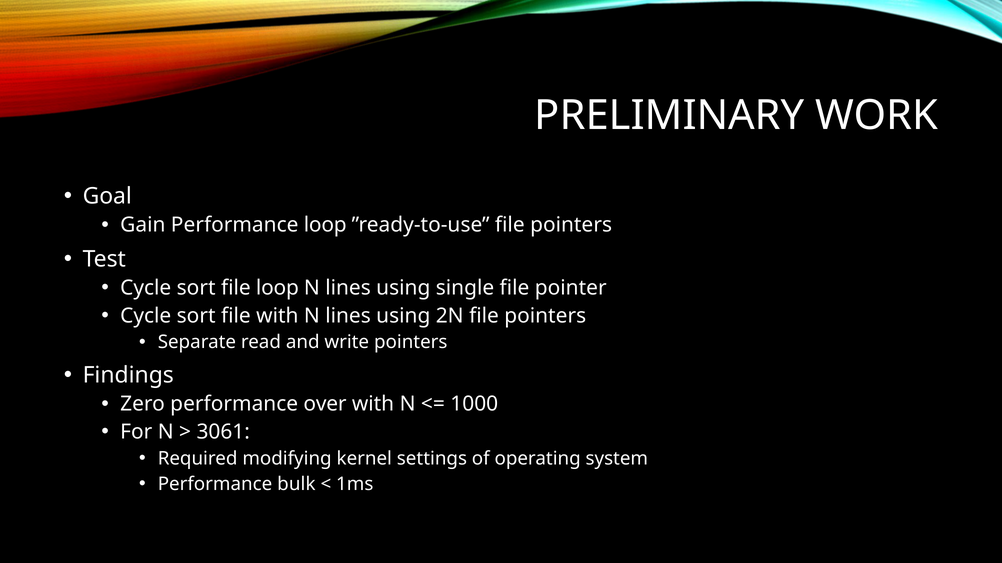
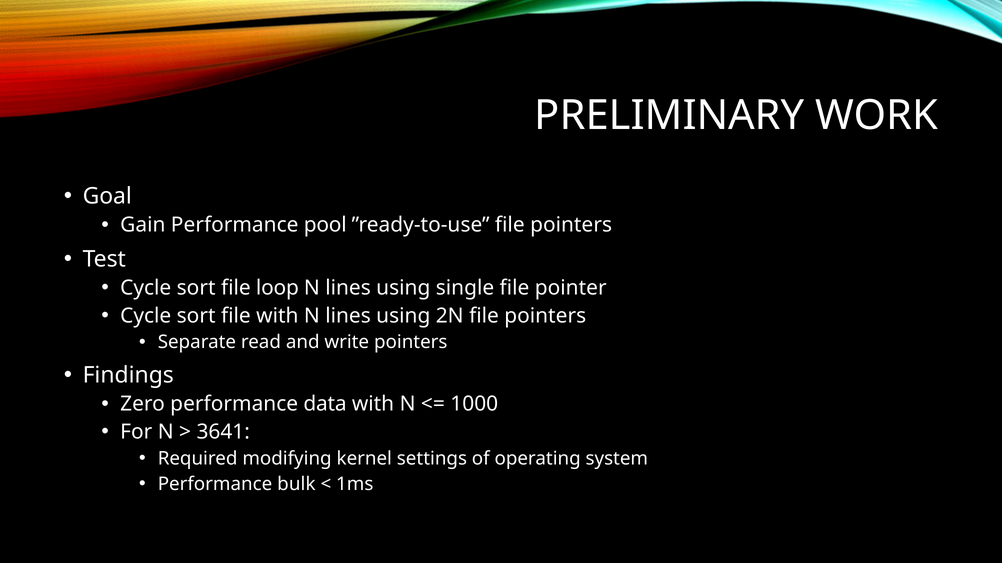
Performance loop: loop -> pool
over: over -> data
3061: 3061 -> 3641
